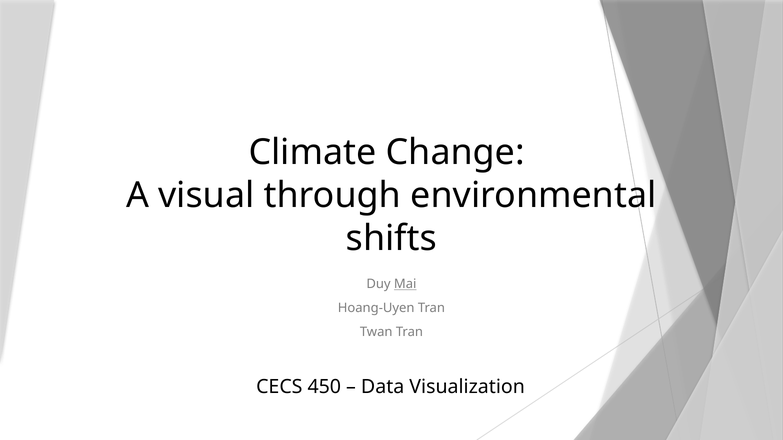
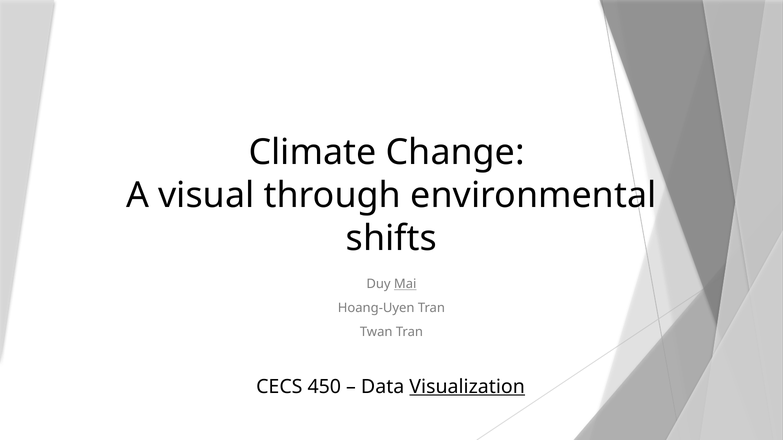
Visualization underline: none -> present
